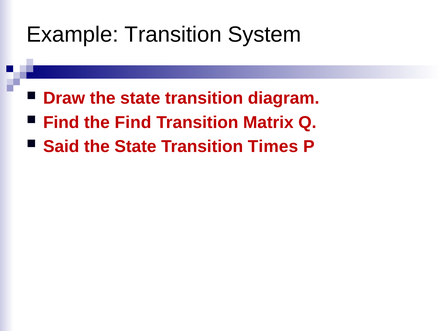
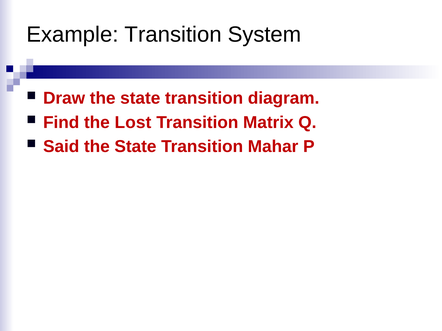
the Find: Find -> Lost
Times: Times -> Mahar
